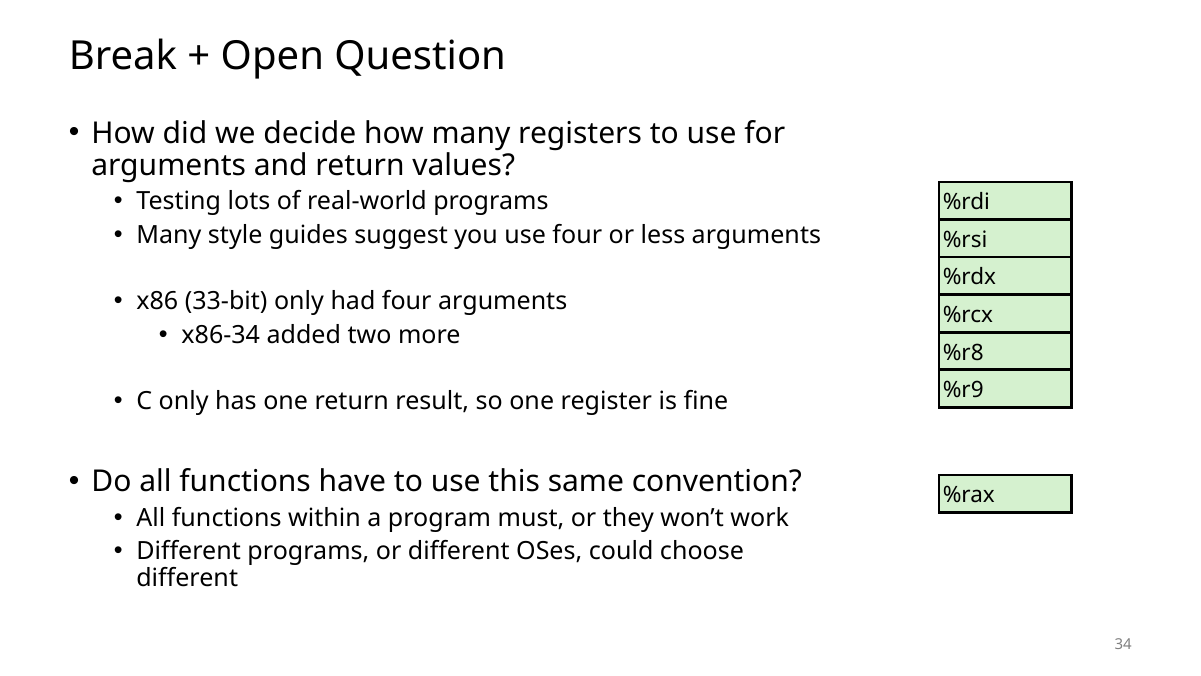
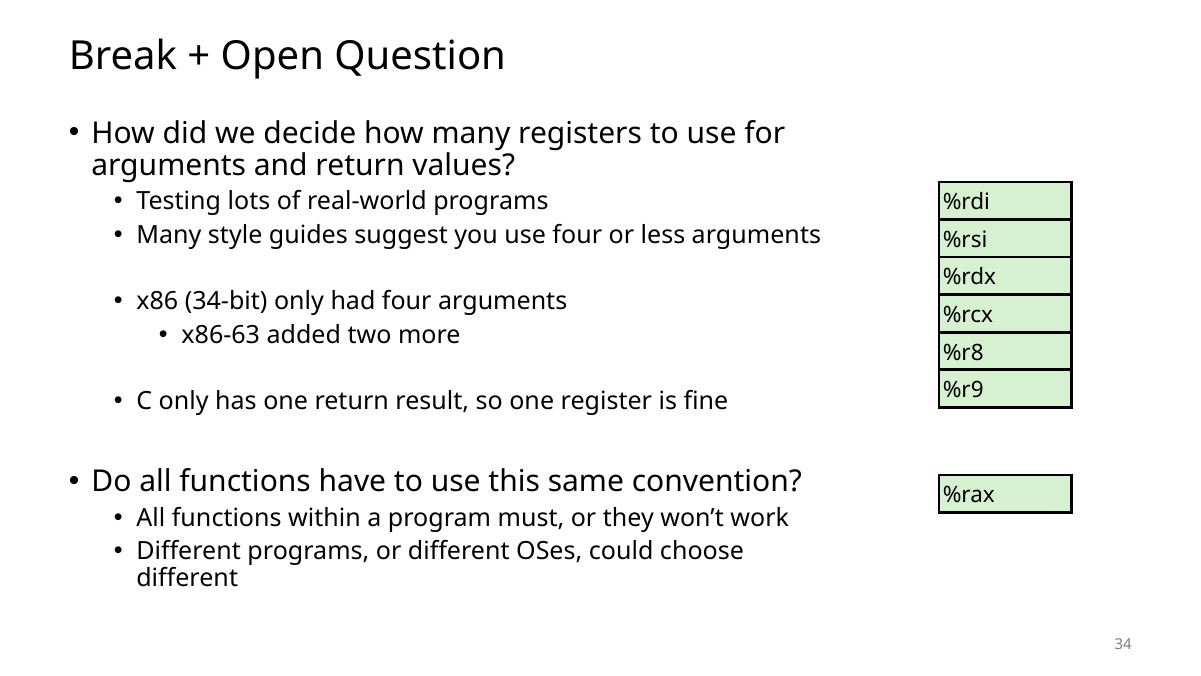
33-bit: 33-bit -> 34-bit
x86-34: x86-34 -> x86-63
